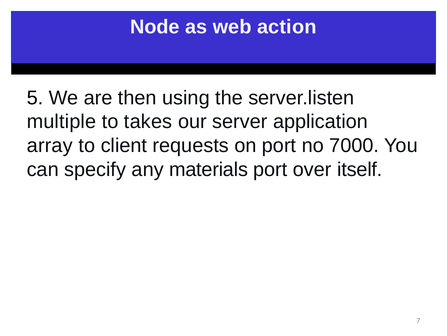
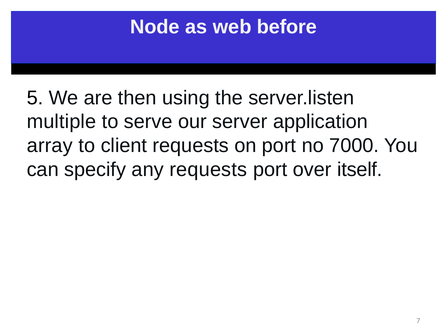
action: action -> before
takes: takes -> serve
any materials: materials -> requests
